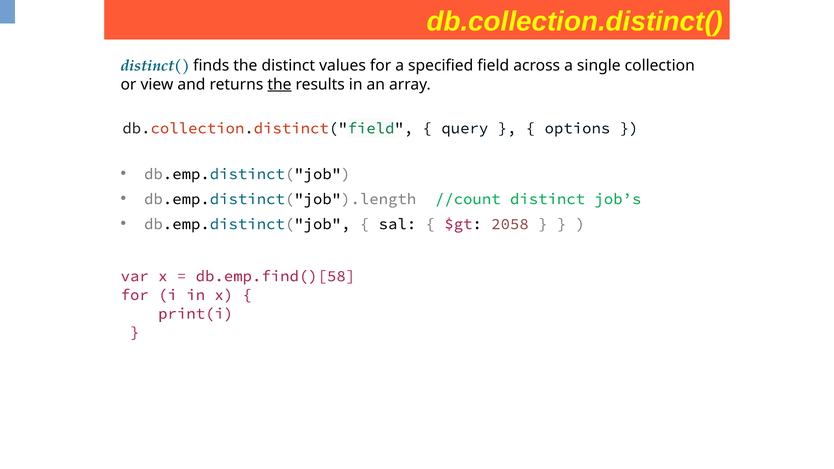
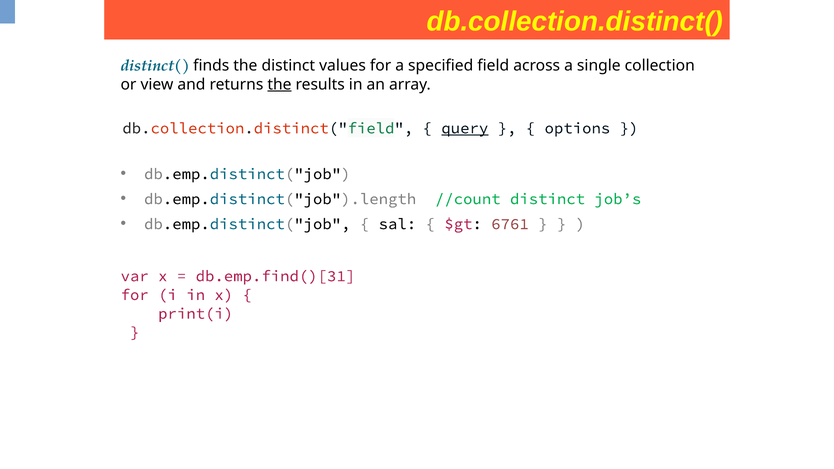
query underline: none -> present
2058: 2058 -> 6761
db.emp.find()[58: db.emp.find()[58 -> db.emp.find()[31
